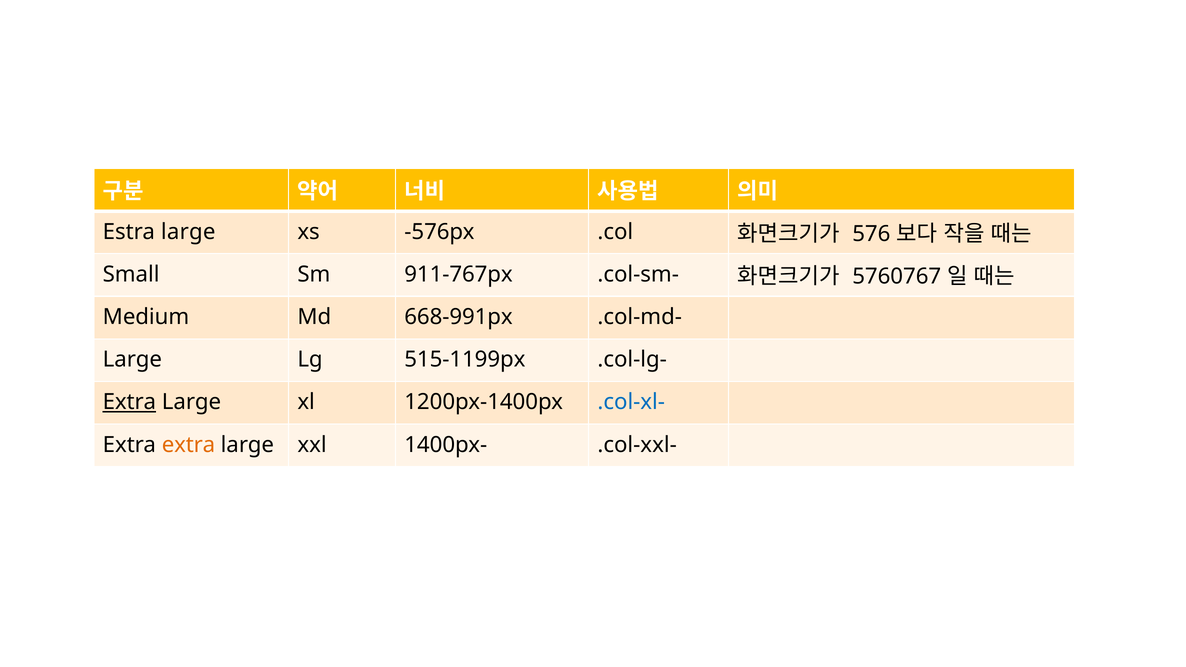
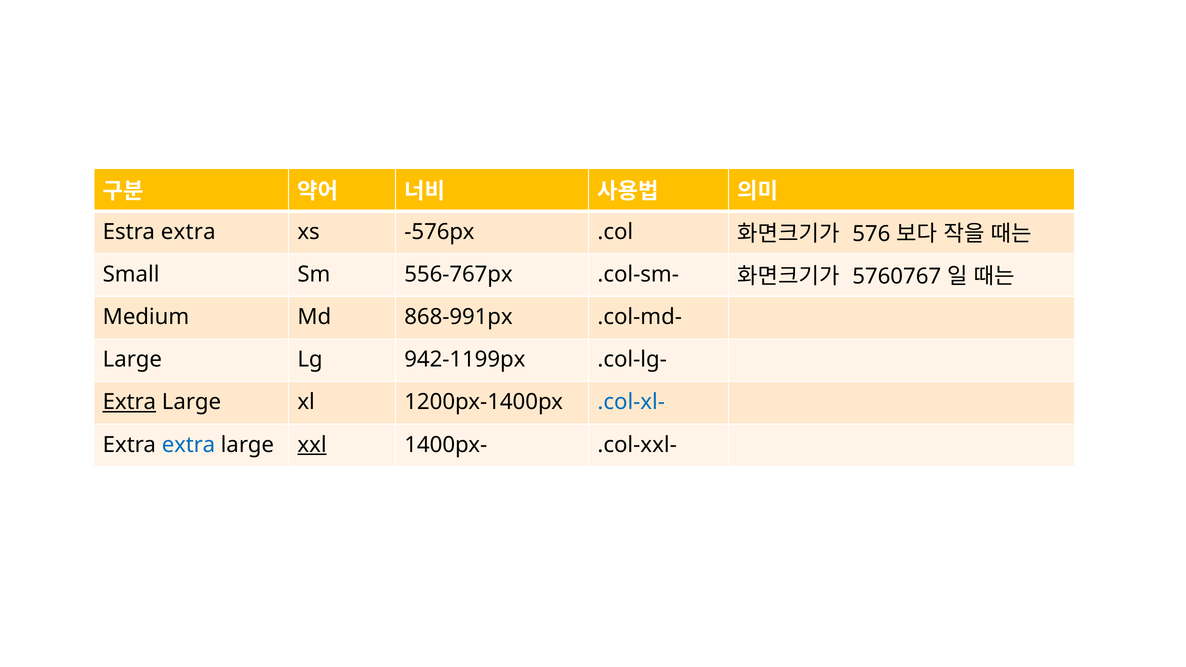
Estra large: large -> extra
911-767px: 911-767px -> 556-767px
668-991px: 668-991px -> 868-991px
515-1199px: 515-1199px -> 942-1199px
extra at (188, 445) colour: orange -> blue
xxl underline: none -> present
